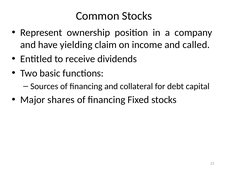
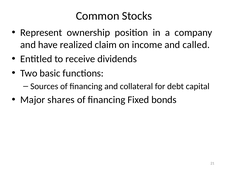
yielding: yielding -> realized
Fixed stocks: stocks -> bonds
